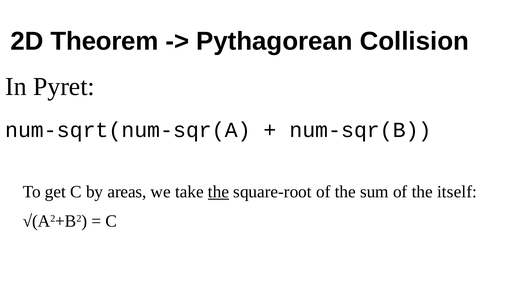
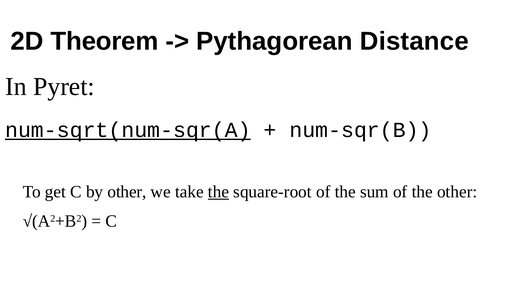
Collision: Collision -> Distance
num-sqrt(num-sqr(A underline: none -> present
by areas: areas -> other
the itself: itself -> other
